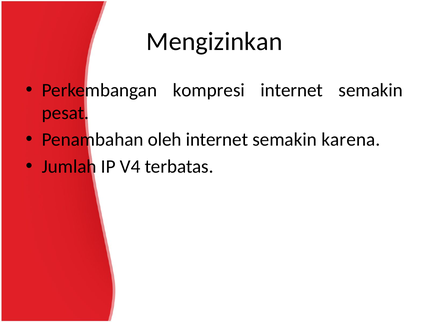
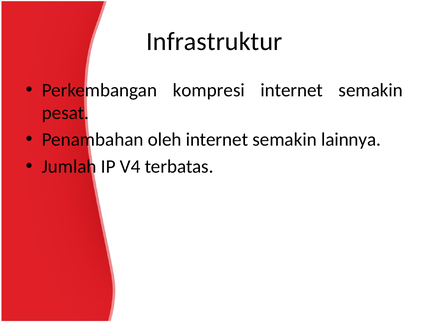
Mengizinkan: Mengizinkan -> Infrastruktur
karena: karena -> lainnya
